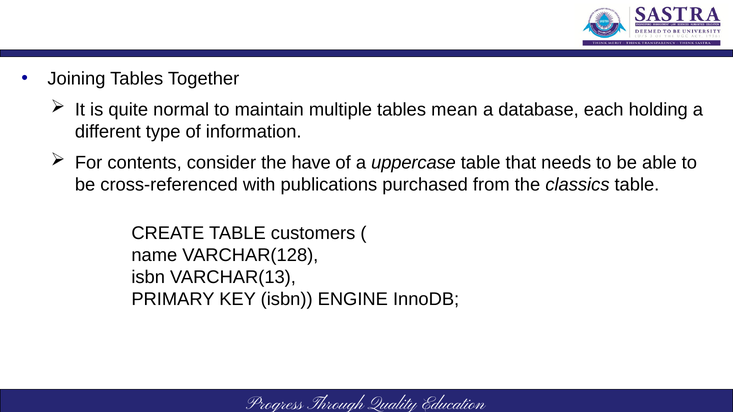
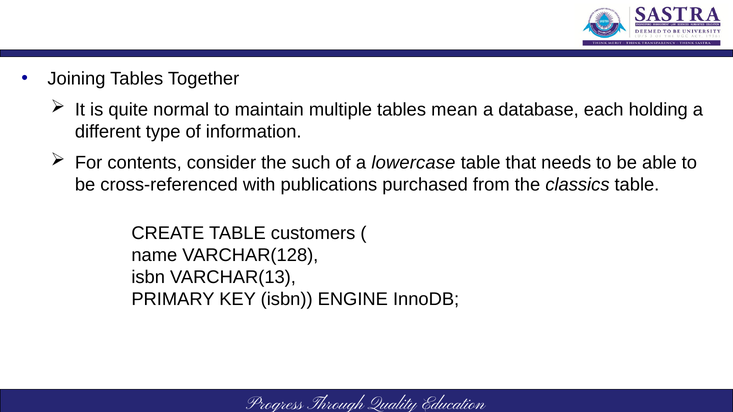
have: have -> such
uppercase: uppercase -> lowercase
